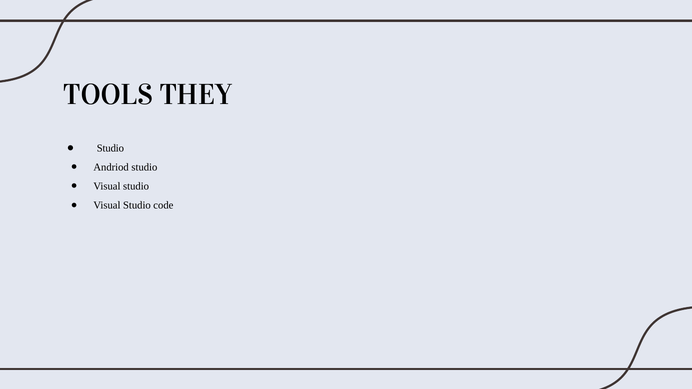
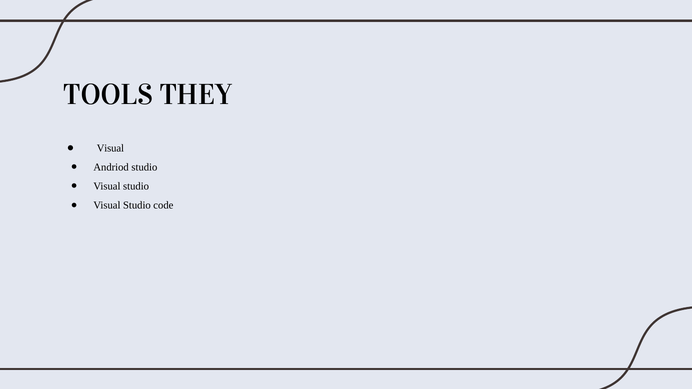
Studio at (110, 148): Studio -> Visual
